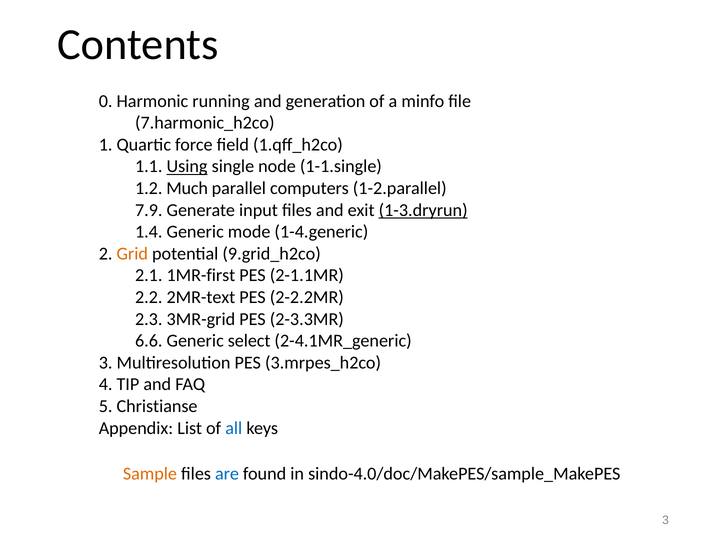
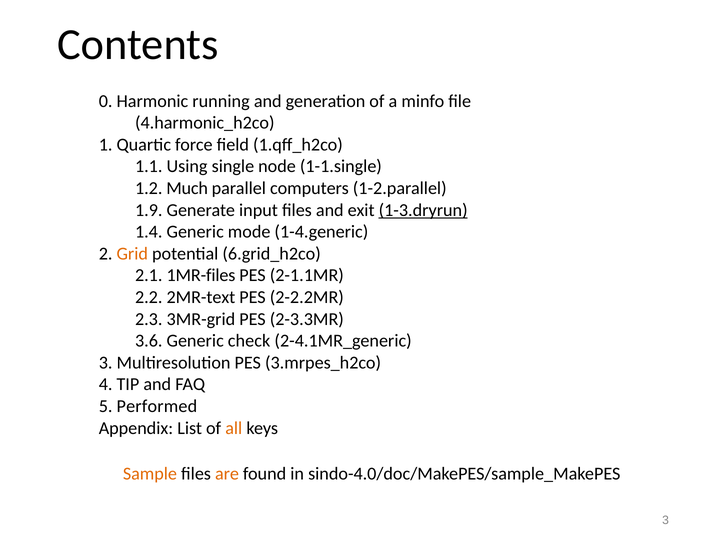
7.harmonic_h2co: 7.harmonic_h2co -> 4.harmonic_h2co
Using underline: present -> none
7.9: 7.9 -> 1.9
9.grid_h2co: 9.grid_h2co -> 6.grid_h2co
1MR-first: 1MR-first -> 1MR-files
6.6: 6.6 -> 3.6
select: select -> check
Christianse: Christianse -> Performed
all colour: blue -> orange
are colour: blue -> orange
